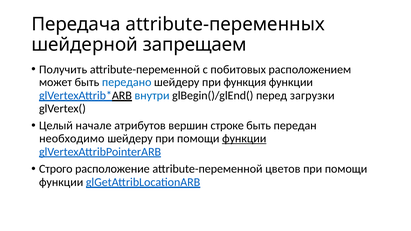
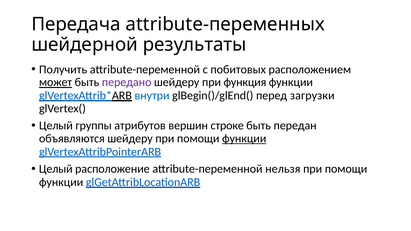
запрещаем: запрещаем -> результаты
может underline: none -> present
передано colour: blue -> purple
начале: начале -> группы
необходимо: необходимо -> объявляются
Строго at (56, 169): Строго -> Целый
цветов: цветов -> нельзя
